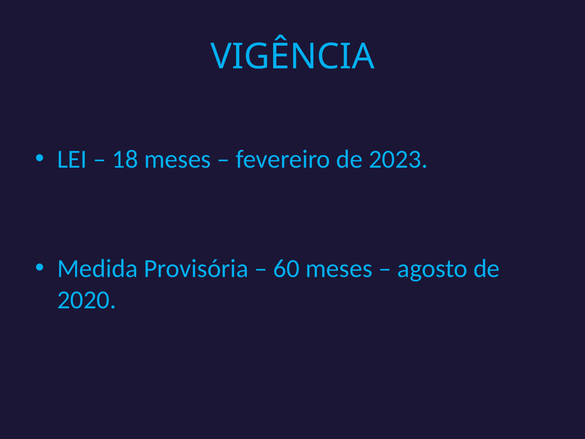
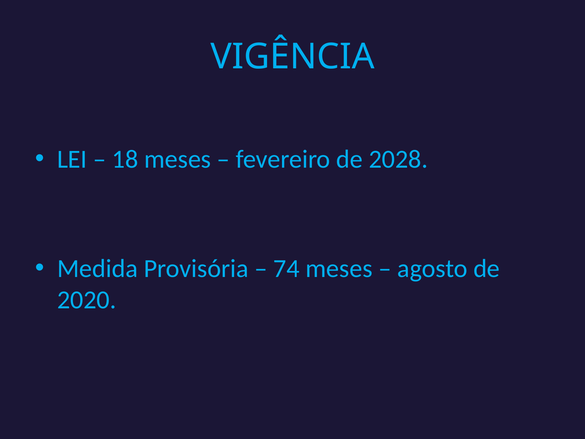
2023: 2023 -> 2028
60: 60 -> 74
